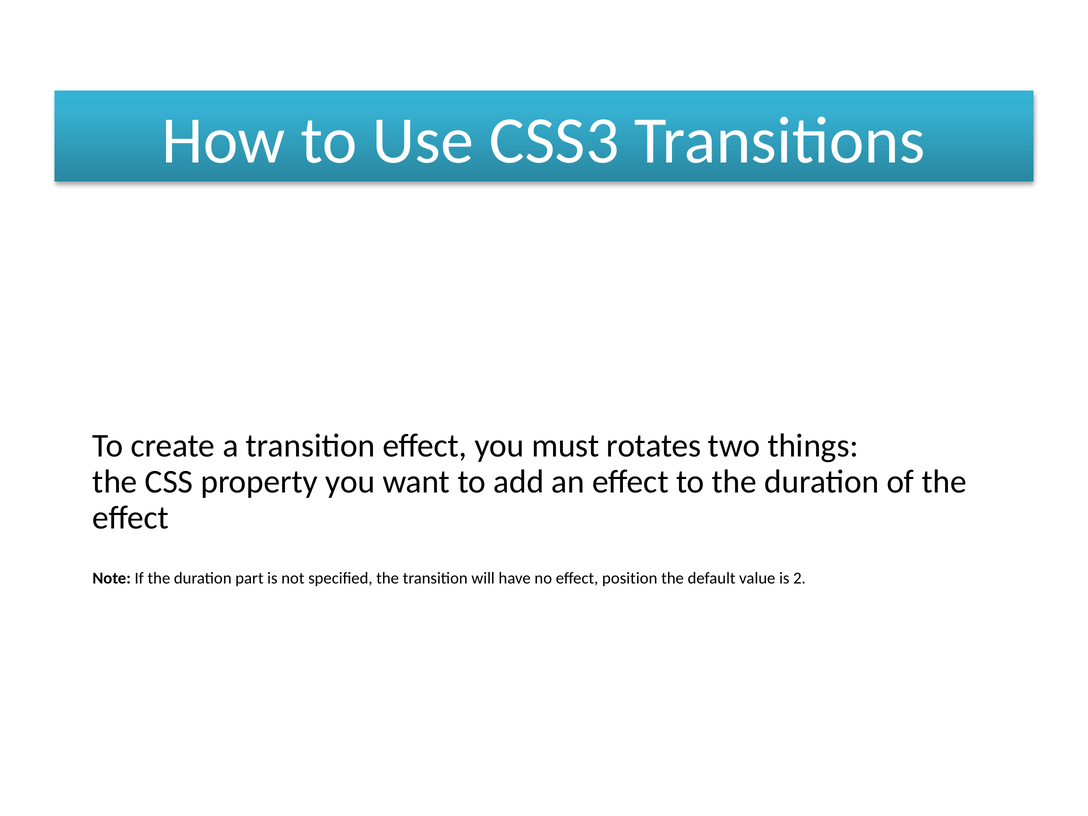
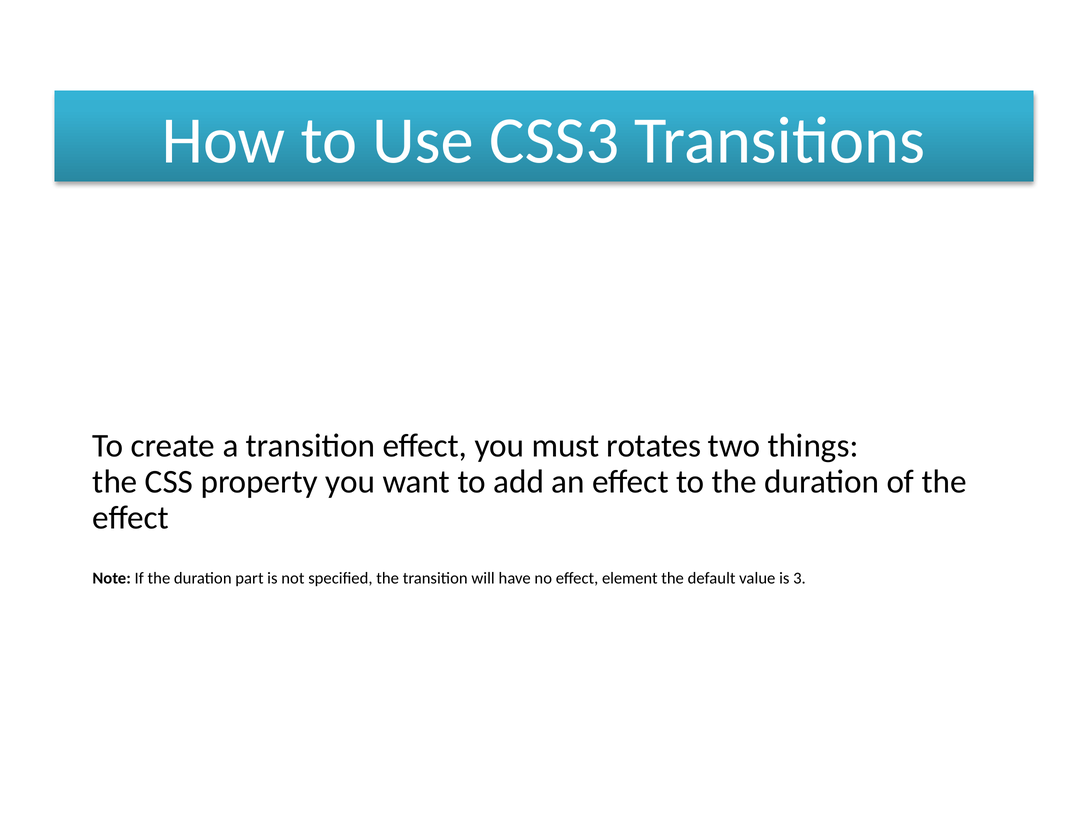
position: position -> element
2: 2 -> 3
